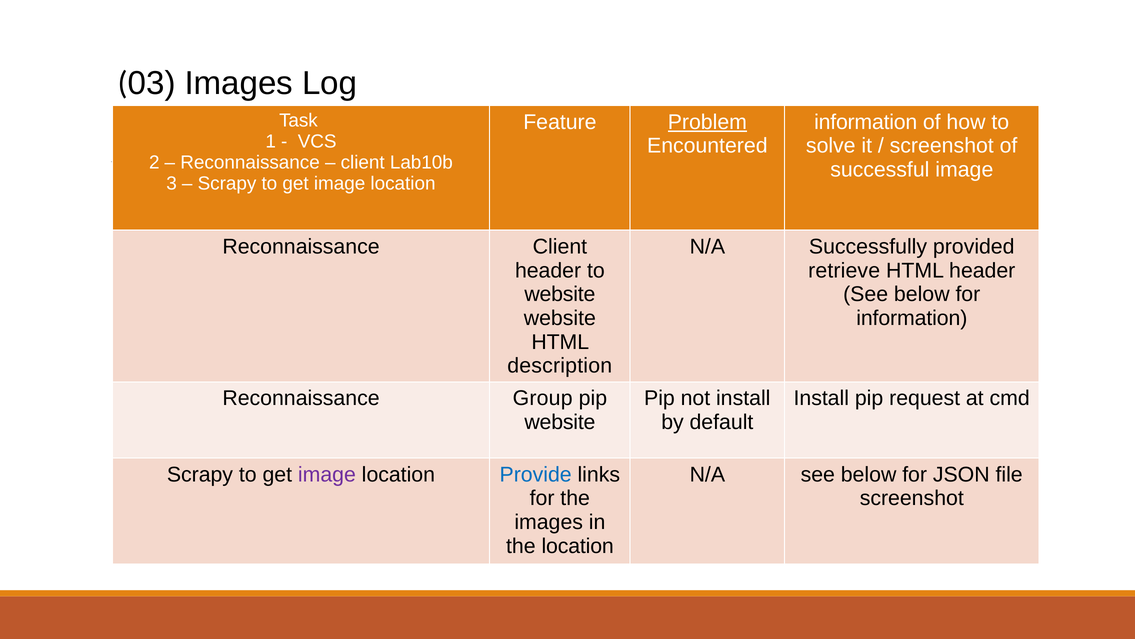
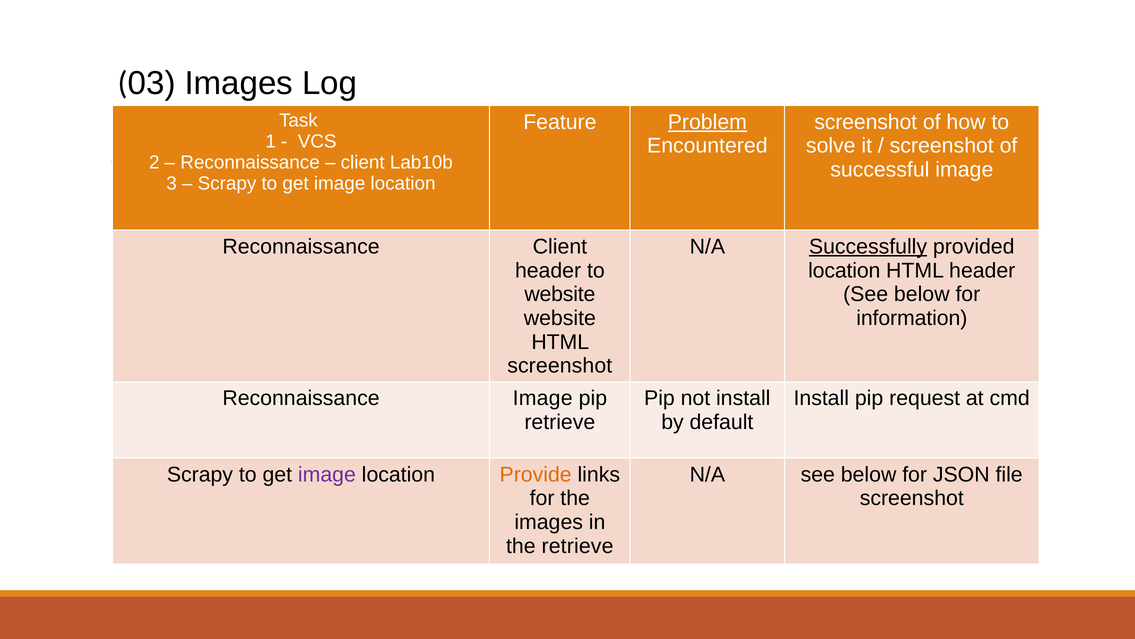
information at (866, 122): information -> screenshot
Successfully underline: none -> present
retrieve at (844, 270): retrieve -> location
description at (560, 366): description -> screenshot
Reconnaissance Group: Group -> Image
website at (560, 422): website -> retrieve
Provide colour: blue -> orange
the location: location -> retrieve
